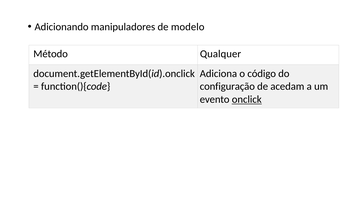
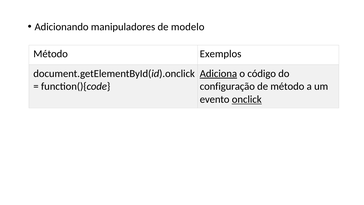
Qualquer: Qualquer -> Exemplos
Adiciona underline: none -> present
de acedam: acedam -> método
